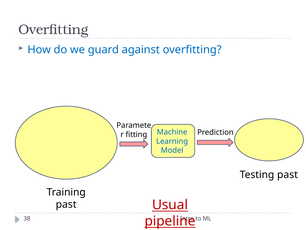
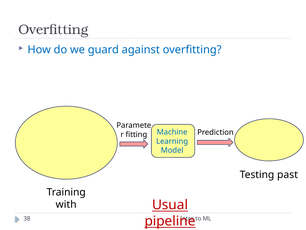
past at (66, 204): past -> with
